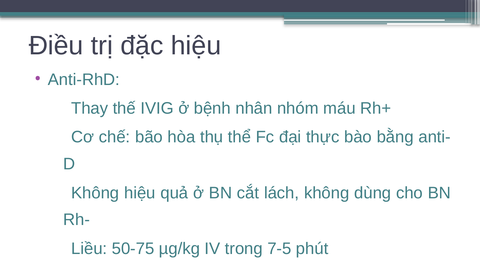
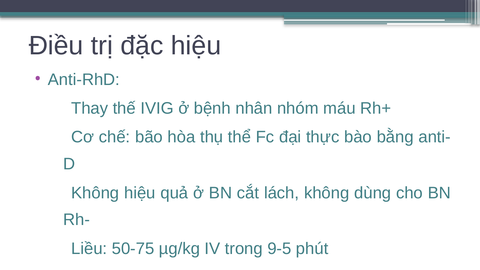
7-5: 7-5 -> 9-5
